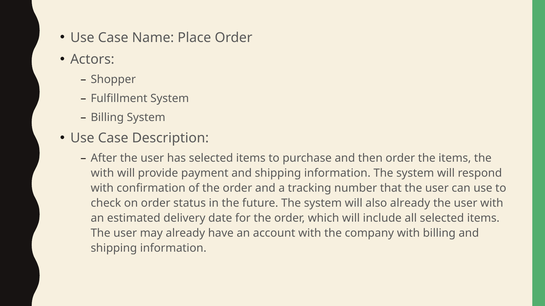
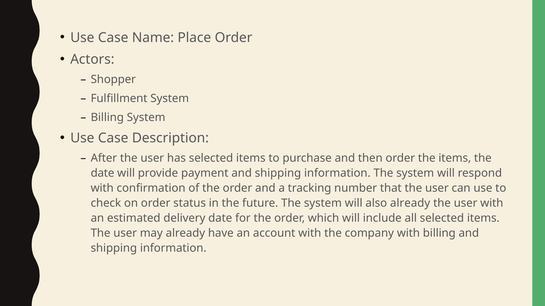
with at (102, 174): with -> date
